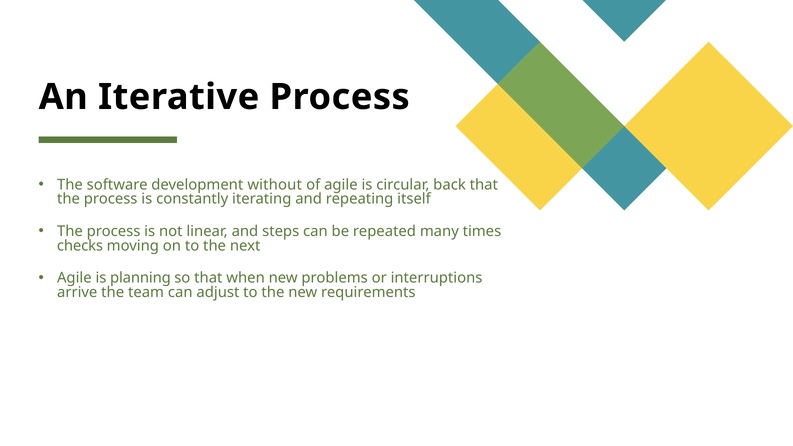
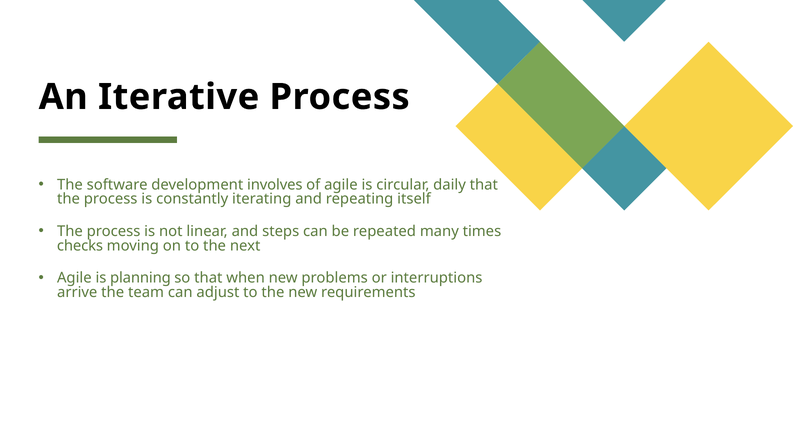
without: without -> involves
back: back -> daily
